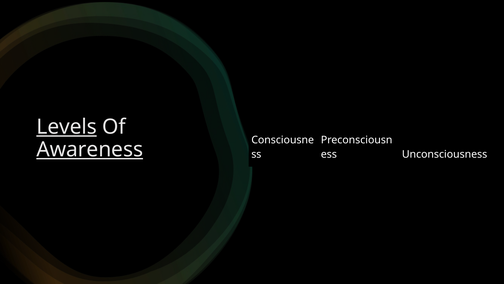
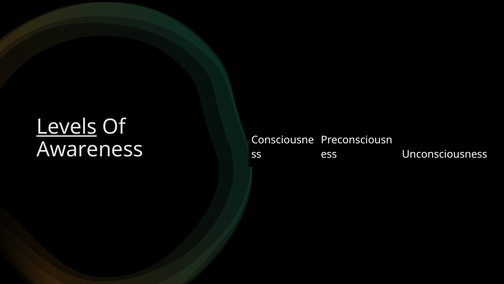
Awareness underline: present -> none
